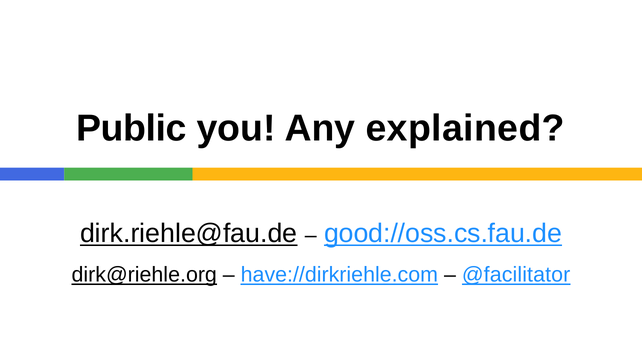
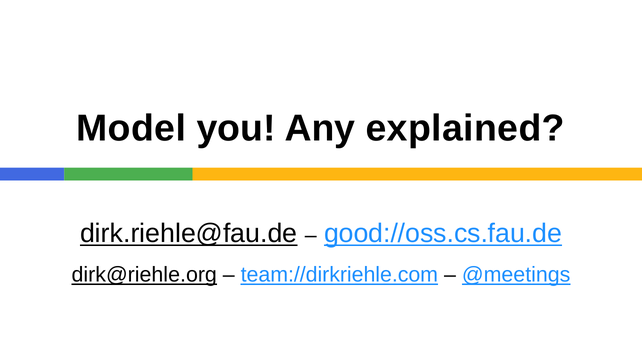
Public: Public -> Model
have://dirkriehle.com: have://dirkriehle.com -> team://dirkriehle.com
@facilitator: @facilitator -> @meetings
